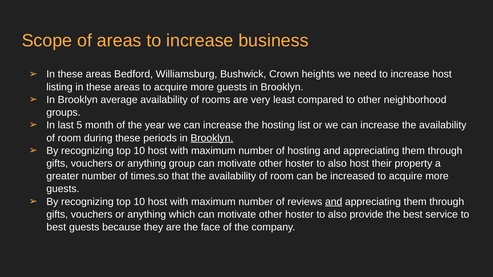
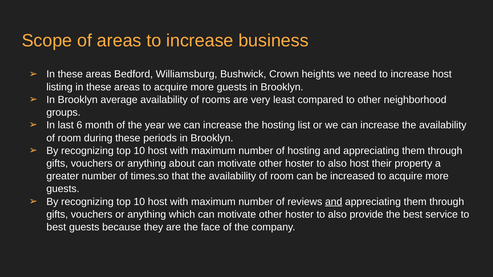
5: 5 -> 6
Brooklyn at (212, 138) underline: present -> none
group: group -> about
